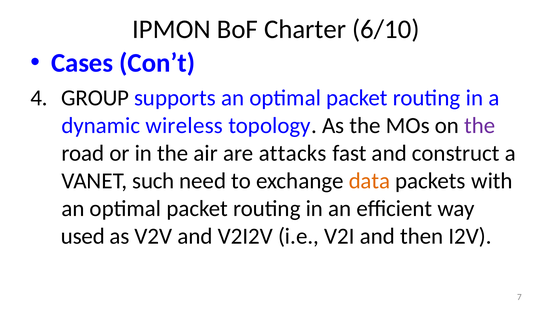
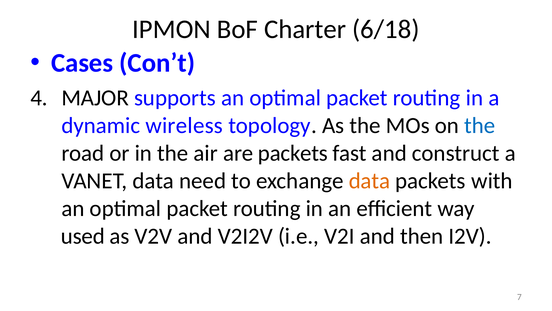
6/10: 6/10 -> 6/18
GROUP: GROUP -> MAJOR
the at (480, 125) colour: purple -> blue
are attacks: attacks -> packets
VANET such: such -> data
